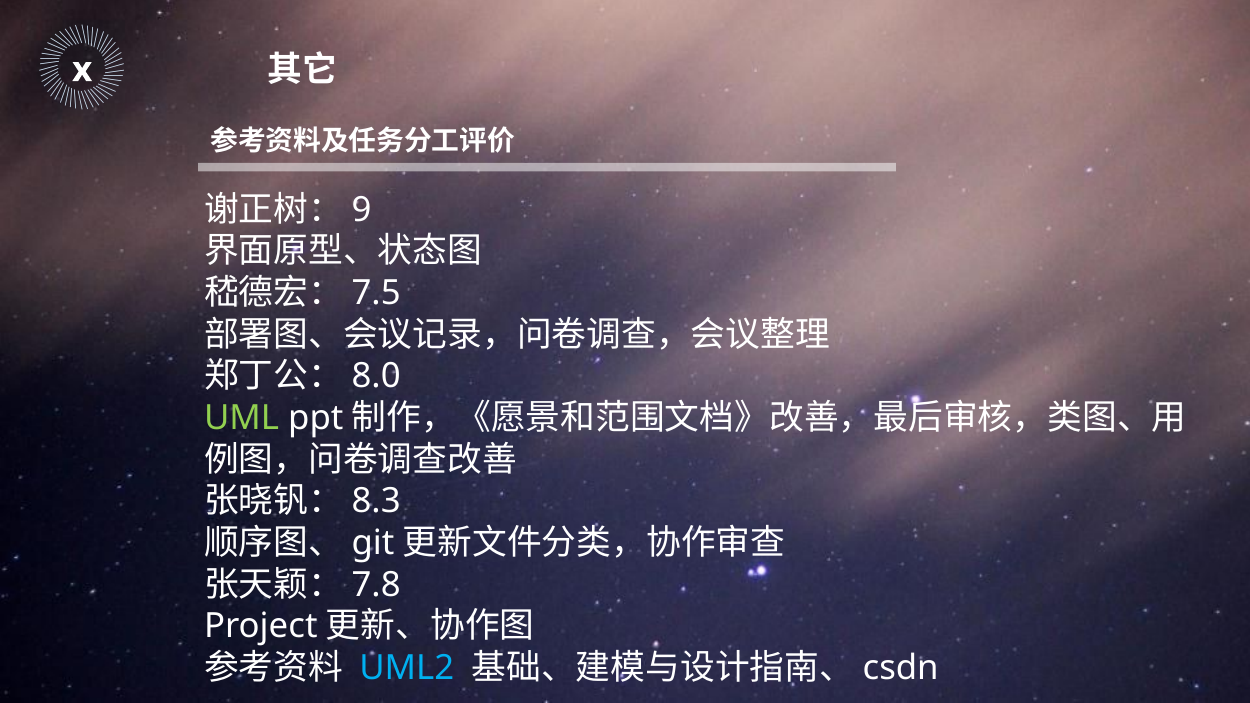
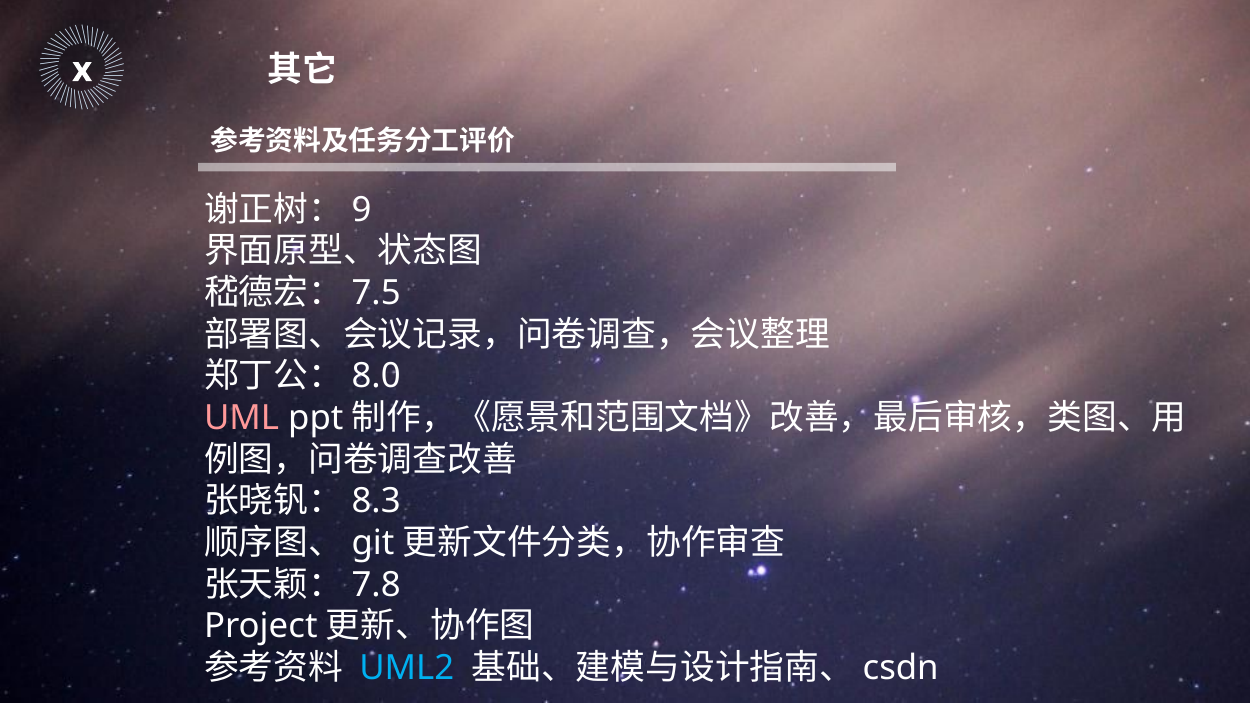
UML colour: light green -> pink
